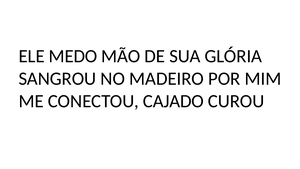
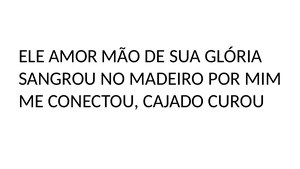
MEDO: MEDO -> AMOR
